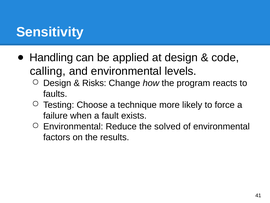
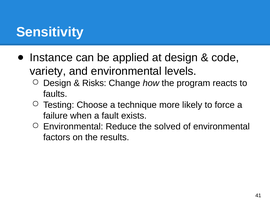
Handling: Handling -> Instance
calling: calling -> variety
